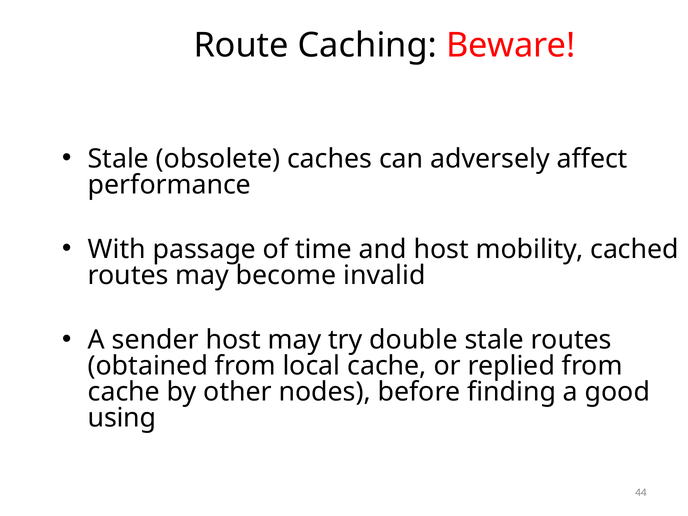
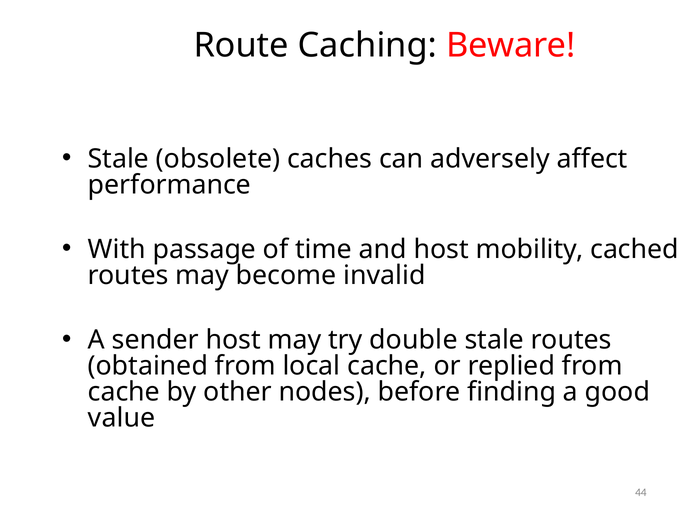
using: using -> value
